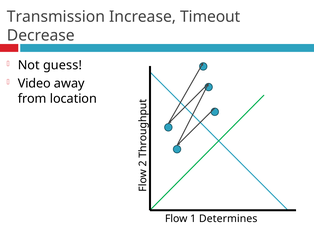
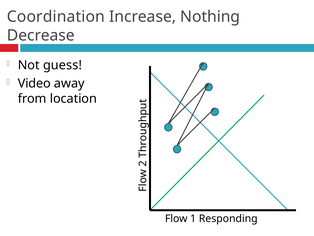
Transmission: Transmission -> Coordination
Timeout: Timeout -> Nothing
Determines: Determines -> Responding
